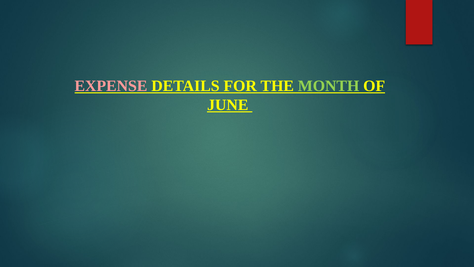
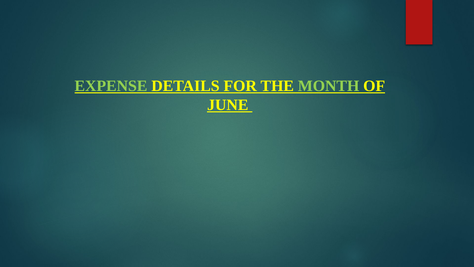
EXPENSE colour: pink -> light green
